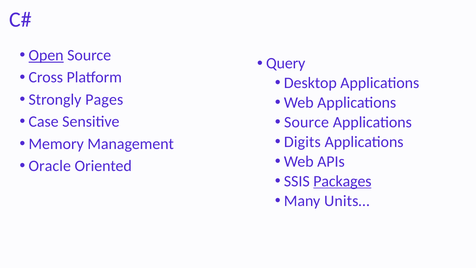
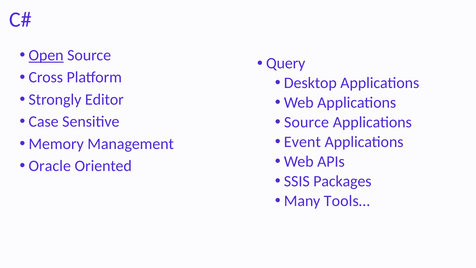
Pages: Pages -> Editor
Digits: Digits -> Event
Packages underline: present -> none
Units…: Units… -> Tools…
